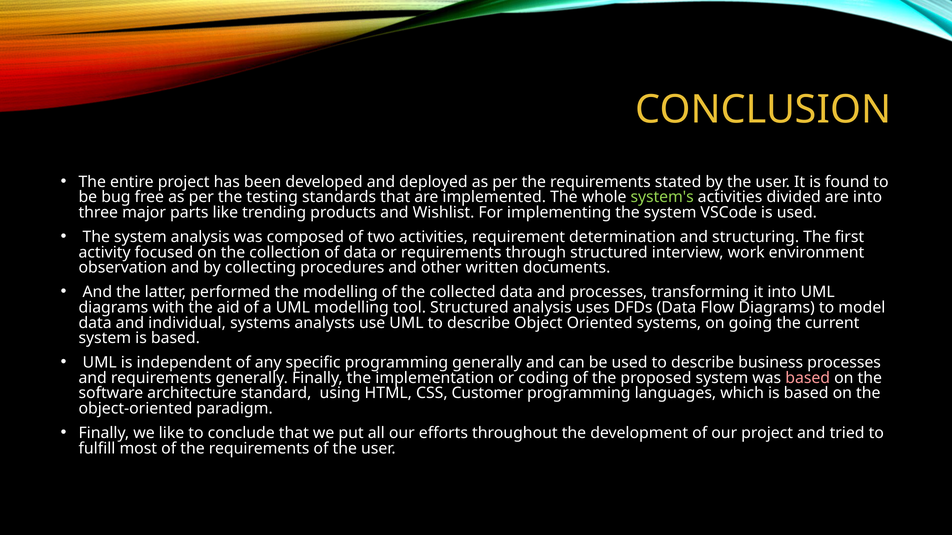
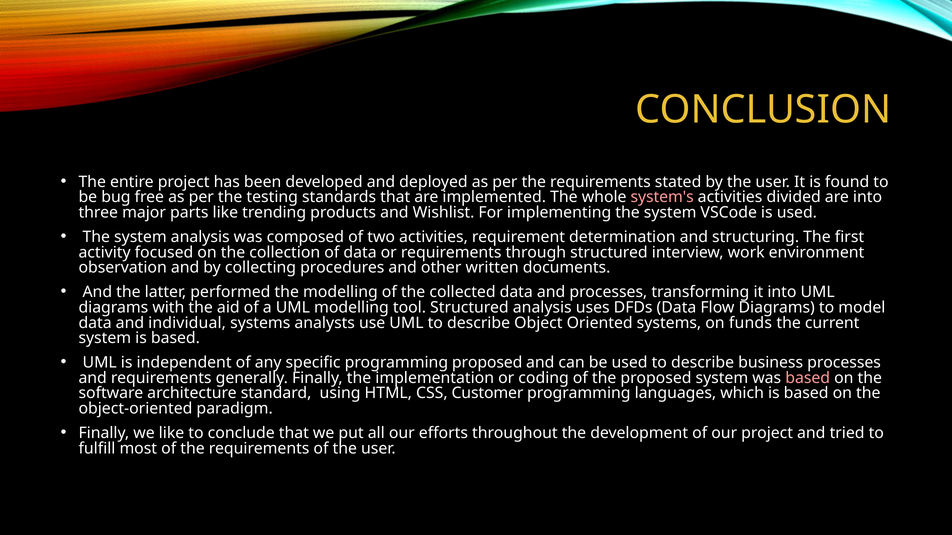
system's colour: light green -> pink
going: going -> funds
programming generally: generally -> proposed
